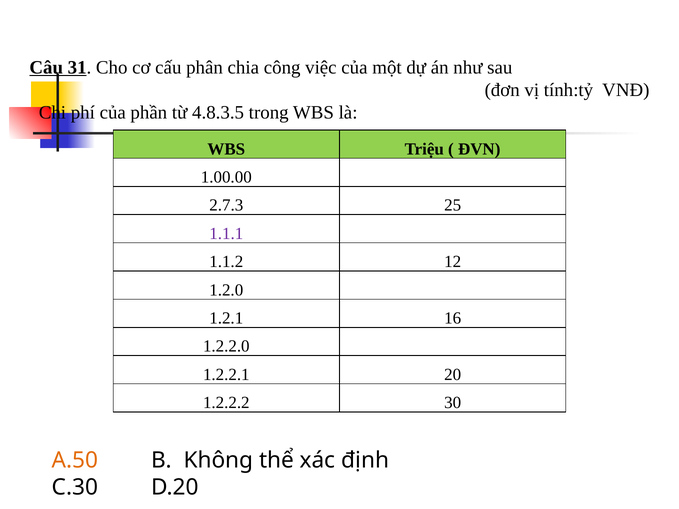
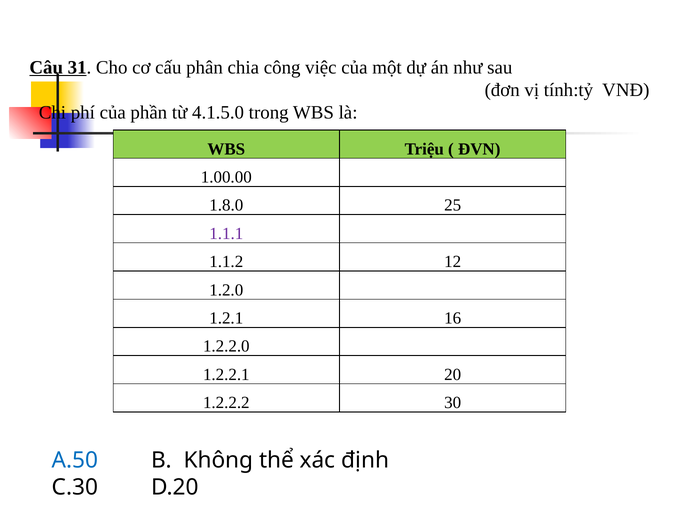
4.8.3.5: 4.8.3.5 -> 4.1.5.0
2.7.3: 2.7.3 -> 1.8.0
A.50 colour: orange -> blue
